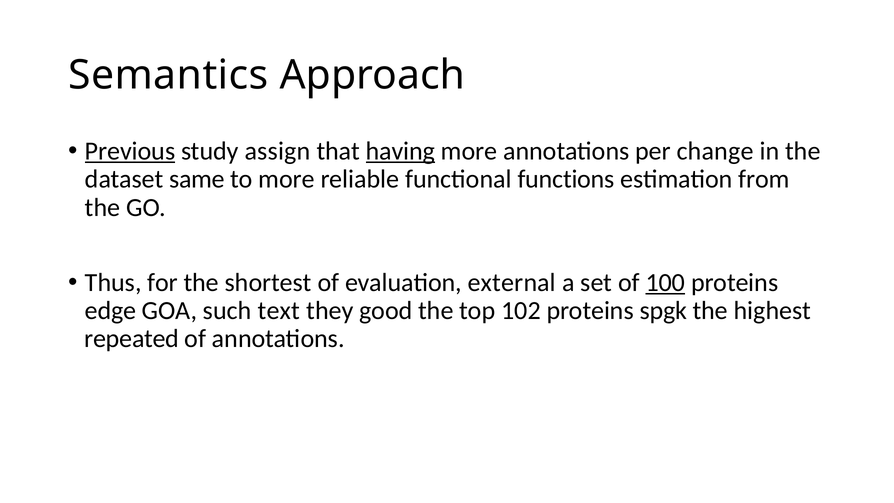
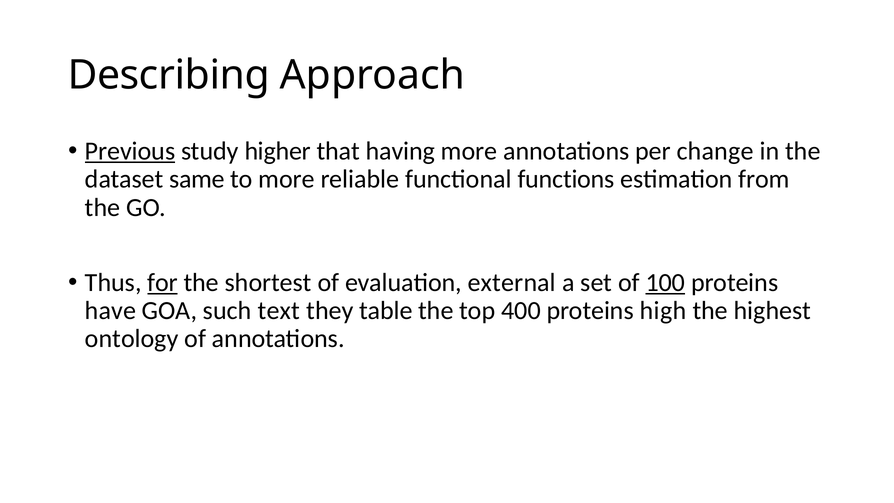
Semantics: Semantics -> Describing
assign: assign -> higher
having underline: present -> none
for underline: none -> present
edge: edge -> have
good: good -> table
102: 102 -> 400
spgk: spgk -> high
repeated: repeated -> ontology
